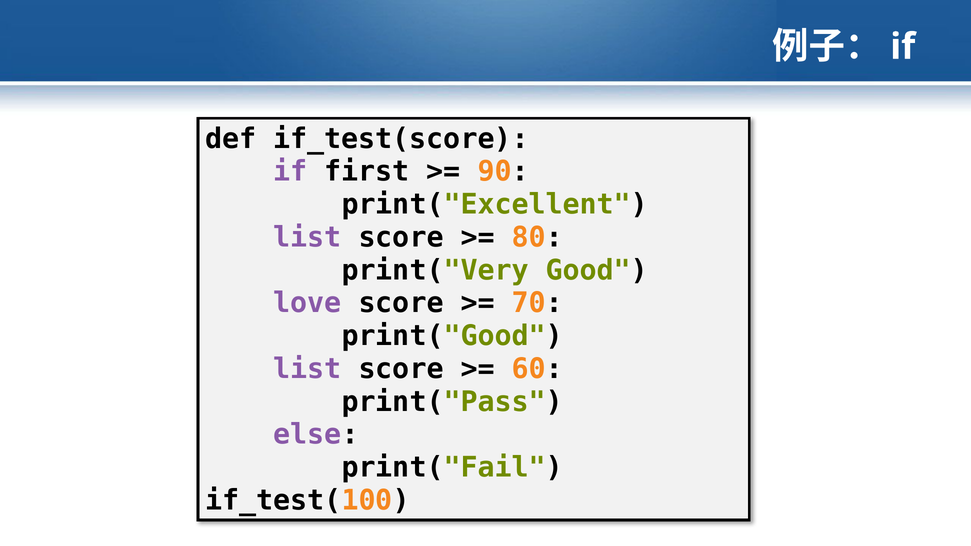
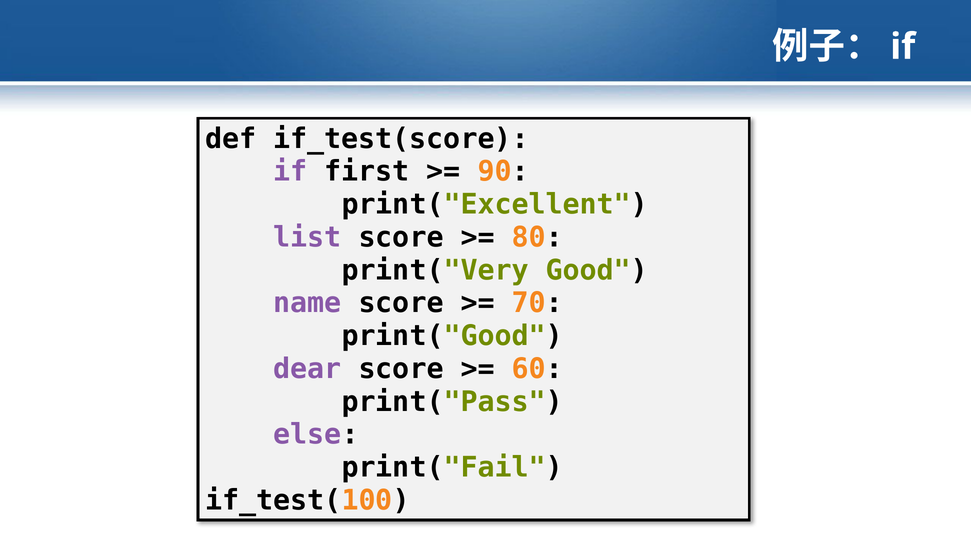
love: love -> name
list at (307, 369): list -> dear
